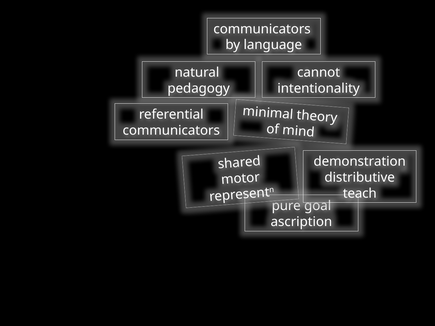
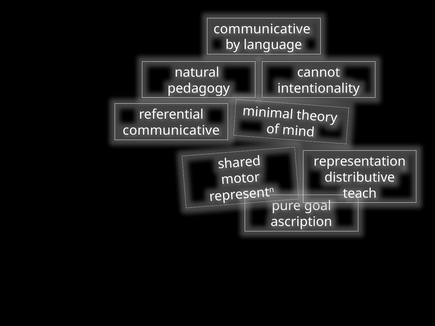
communicators at (262, 29): communicators -> communicative
communicators at (171, 131): communicators -> communicative
demonstration: demonstration -> representation
